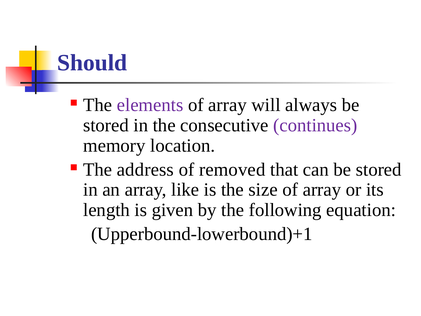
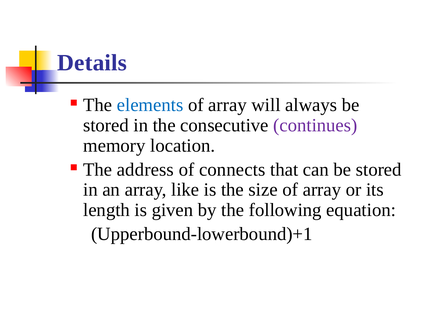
Should: Should -> Details
elements colour: purple -> blue
removed: removed -> connects
